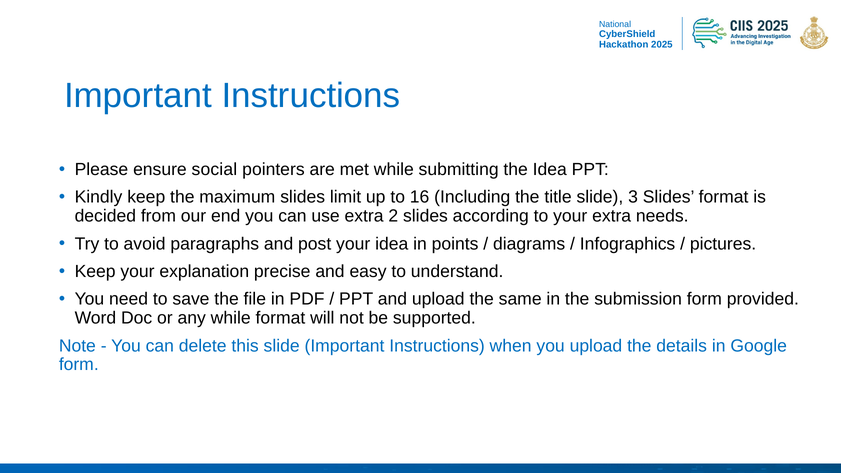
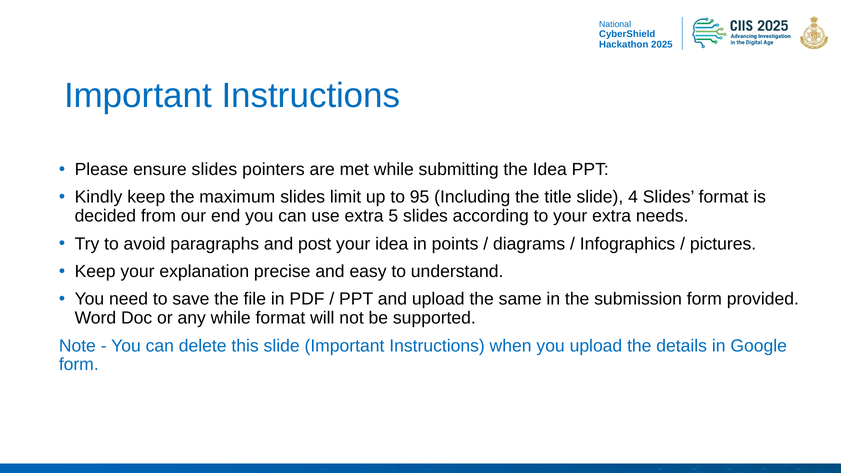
ensure social: social -> slides
16: 16 -> 95
3: 3 -> 4
2: 2 -> 5
